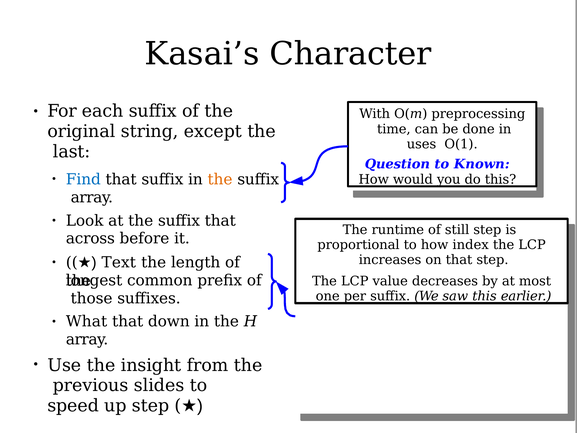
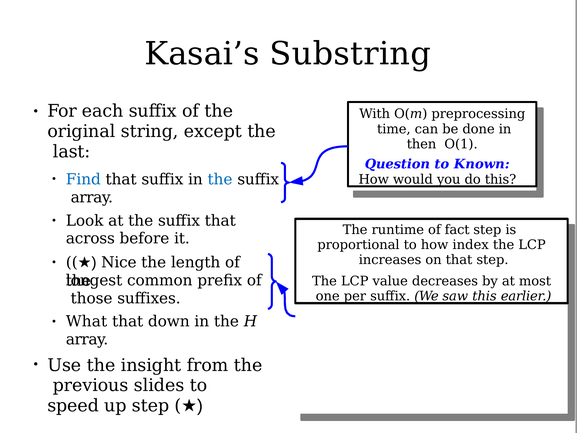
Character: Character -> Substring
uses: uses -> then
the at (220, 179) colour: orange -> blue
still: still -> fact
Text: Text -> Nice
